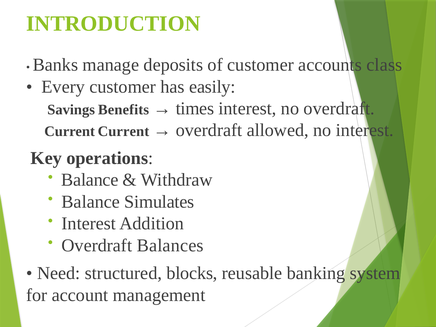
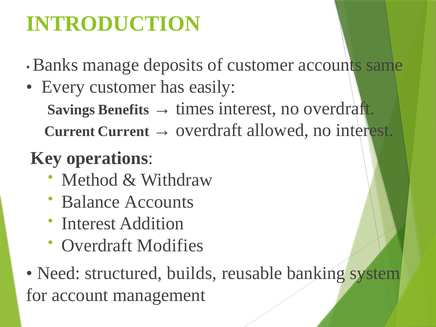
class: class -> same
Balance at (90, 180): Balance -> Method
Balance Simulates: Simulates -> Accounts
Balances: Balances -> Modifies
blocks: blocks -> builds
